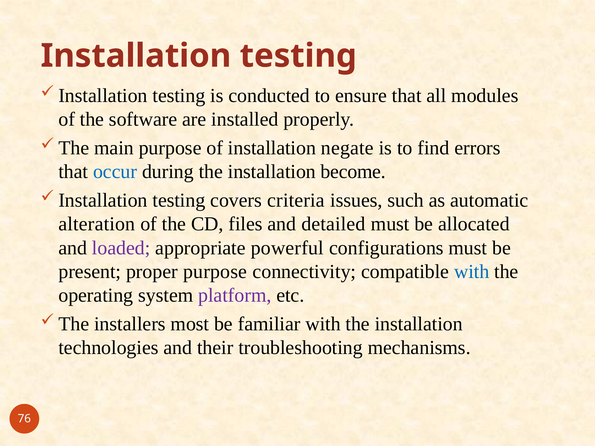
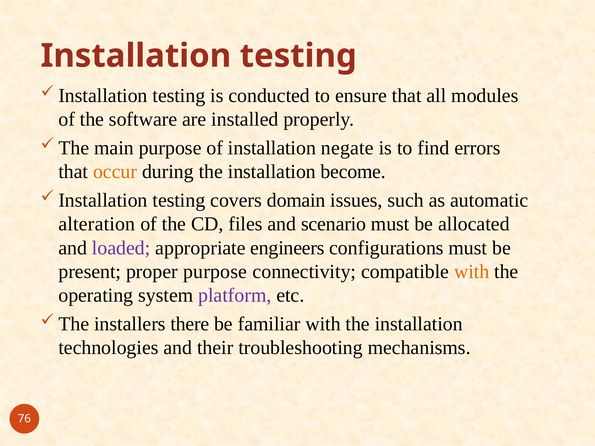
occur colour: blue -> orange
criteria: criteria -> domain
detailed: detailed -> scenario
powerful: powerful -> engineers
with at (472, 272) colour: blue -> orange
most: most -> there
